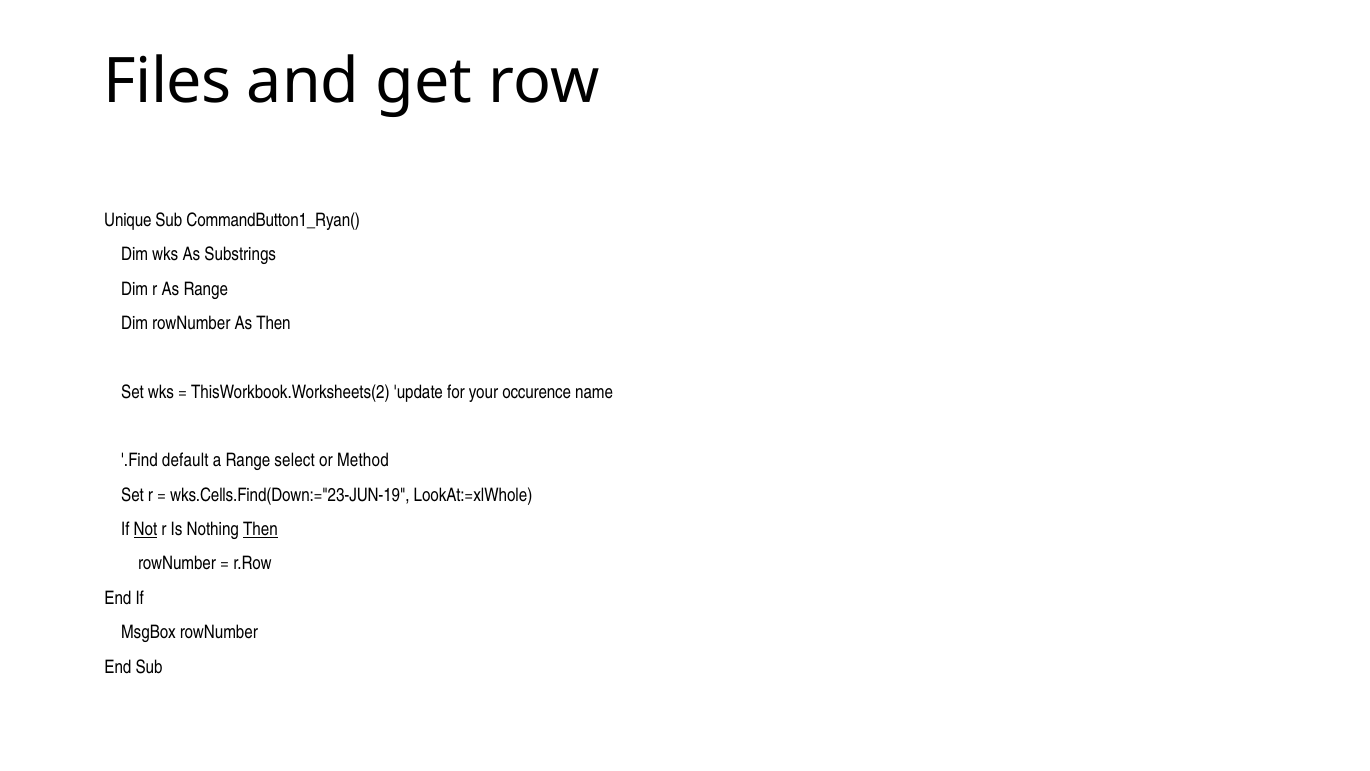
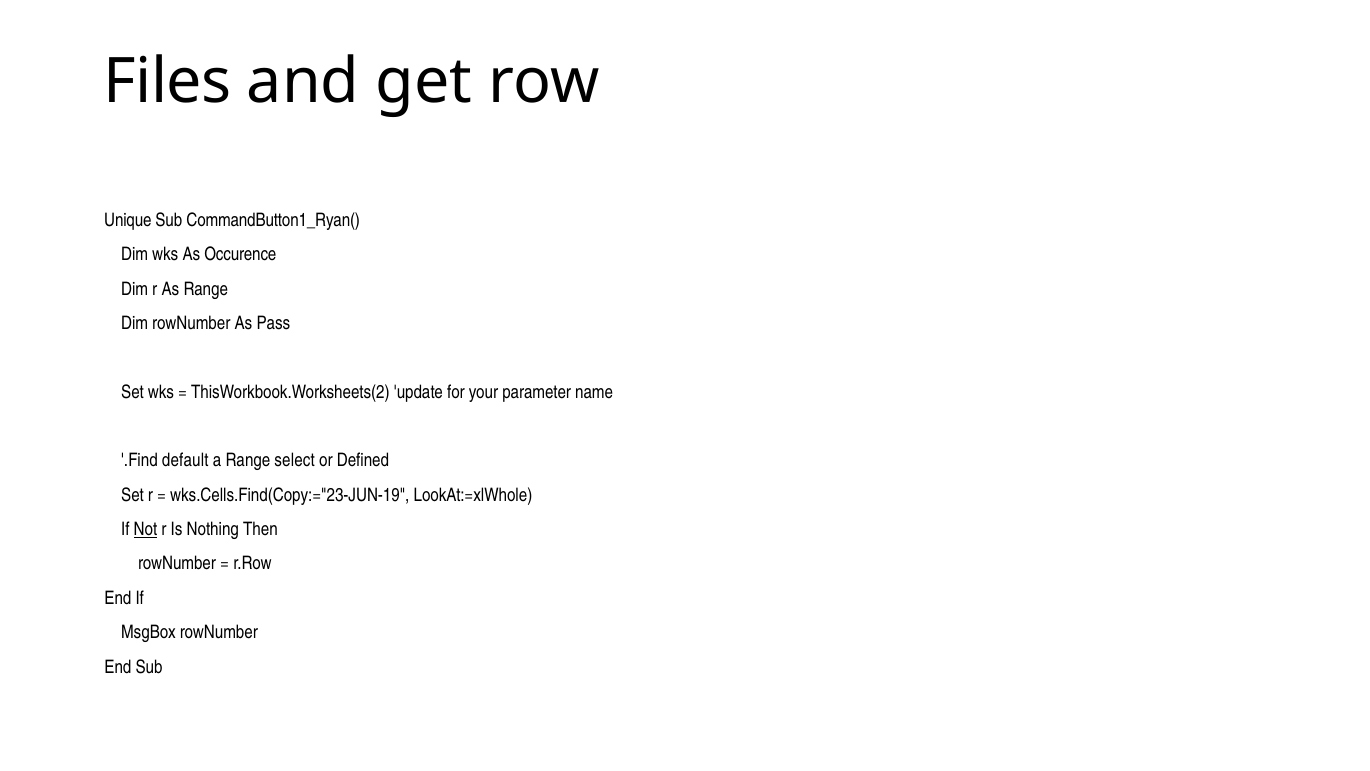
Substrings: Substrings -> Occurence
As Then: Then -> Pass
occurence: occurence -> parameter
Method: Method -> Defined
wks.Cells.Find(Down:="23-JUN-19: wks.Cells.Find(Down:="23-JUN-19 -> wks.Cells.Find(Copy:="23-JUN-19
Then at (260, 529) underline: present -> none
